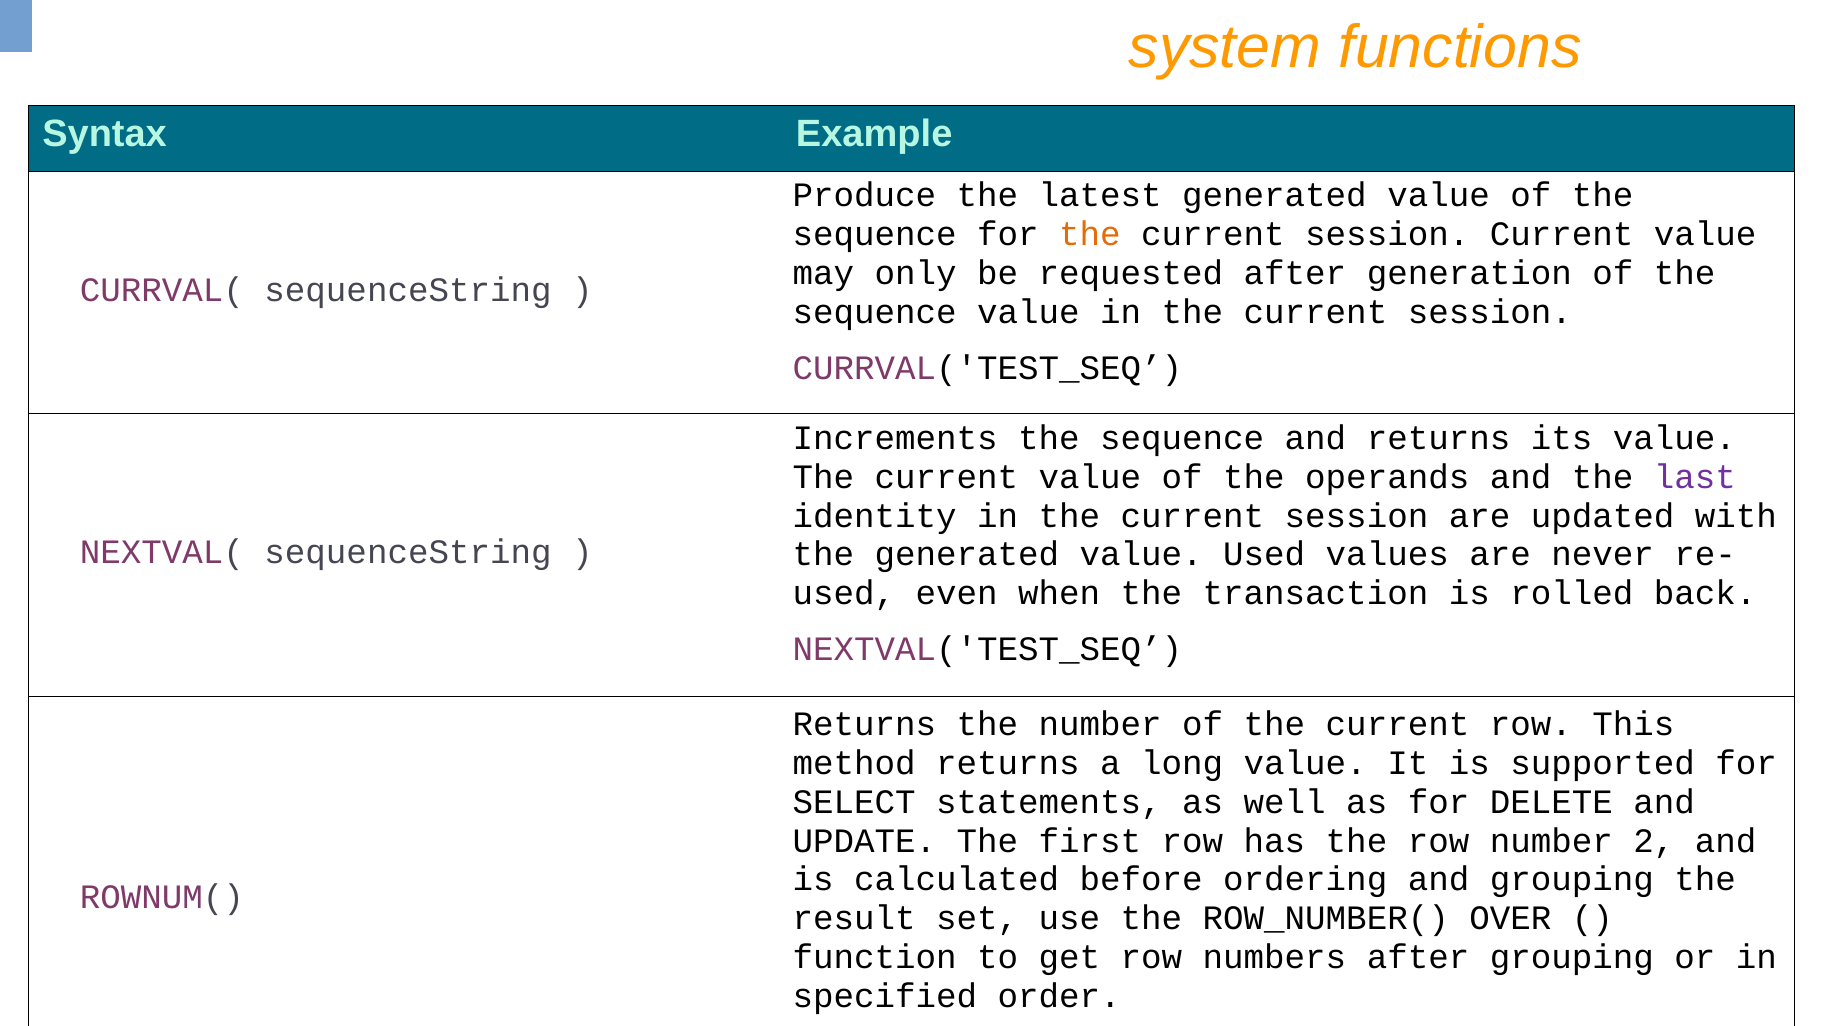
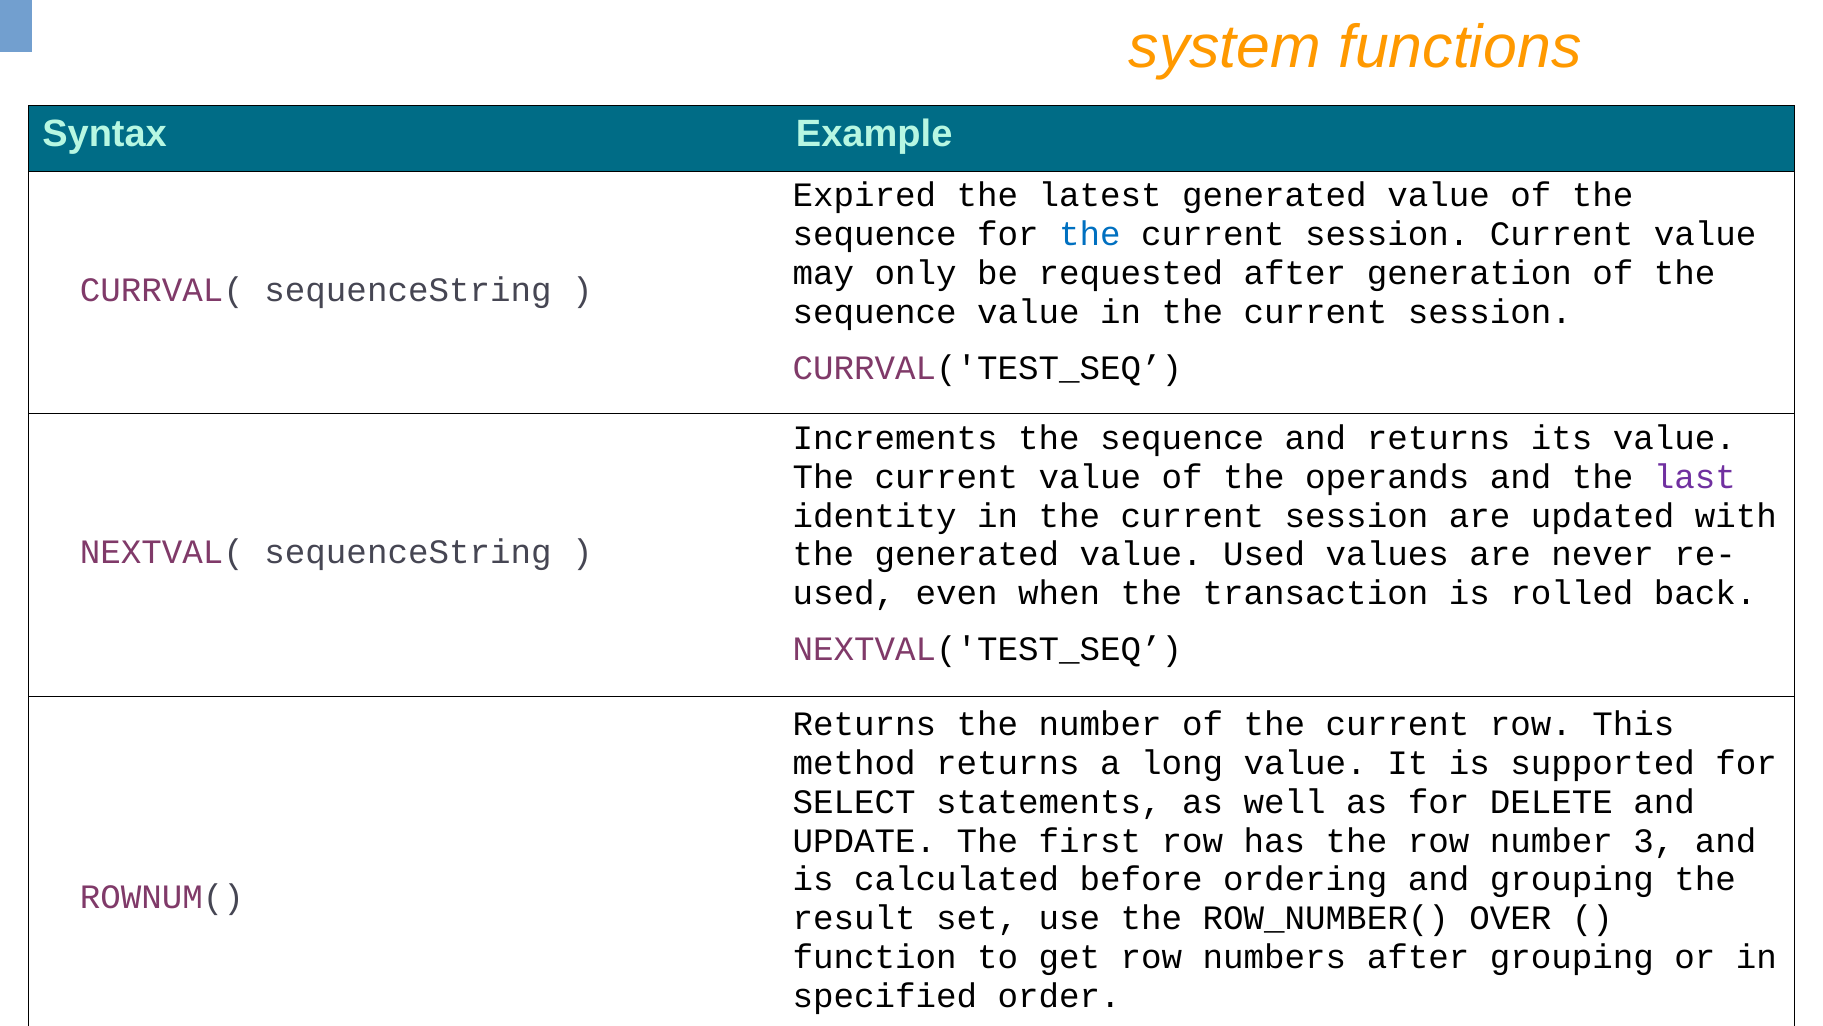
Produce: Produce -> Expired
the at (1090, 234) colour: orange -> blue
2: 2 -> 3
